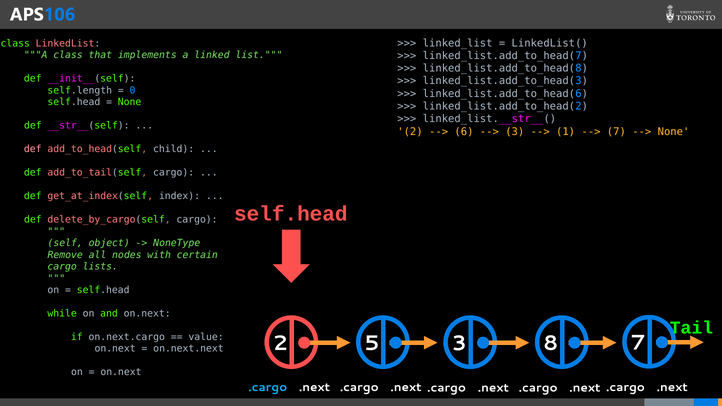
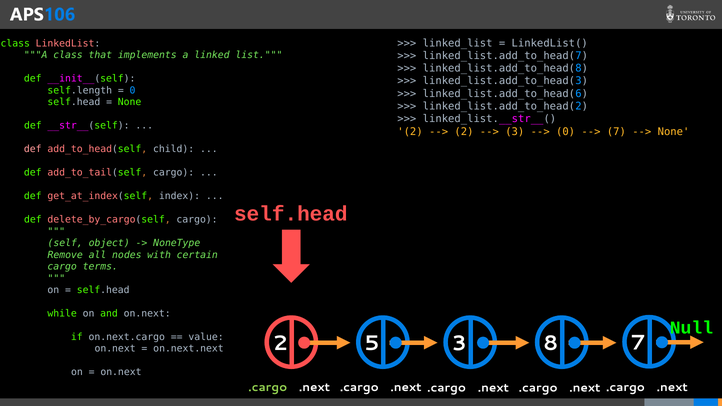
6 at (464, 132): 6 -> 2
1 at (566, 132): 1 -> 0
lists: lists -> terms
Tail: Tail -> Null
.cargo at (268, 388) colour: light blue -> light green
